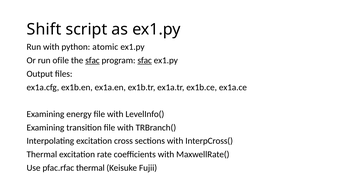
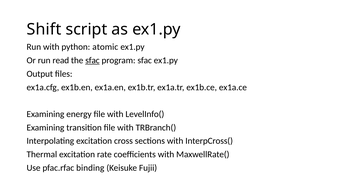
ofile: ofile -> read
sfac at (145, 61) underline: present -> none
pfac.rfac thermal: thermal -> binding
